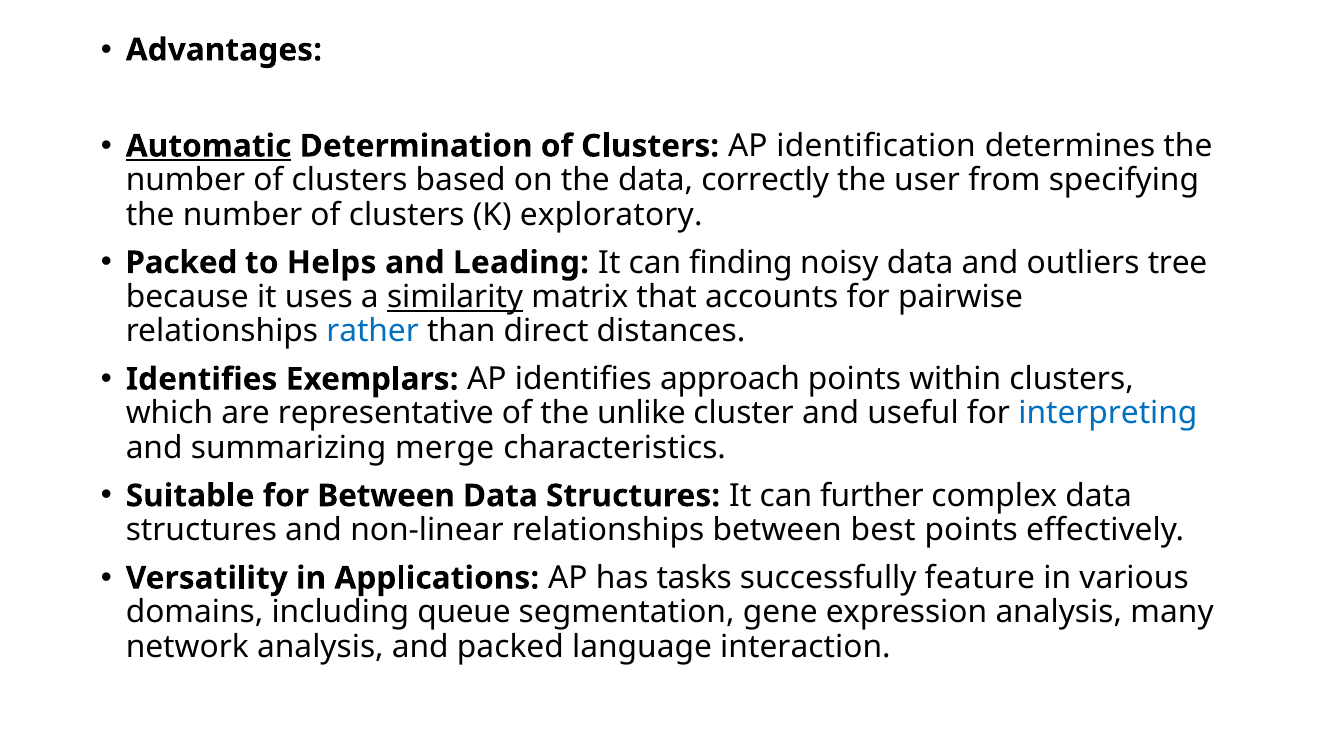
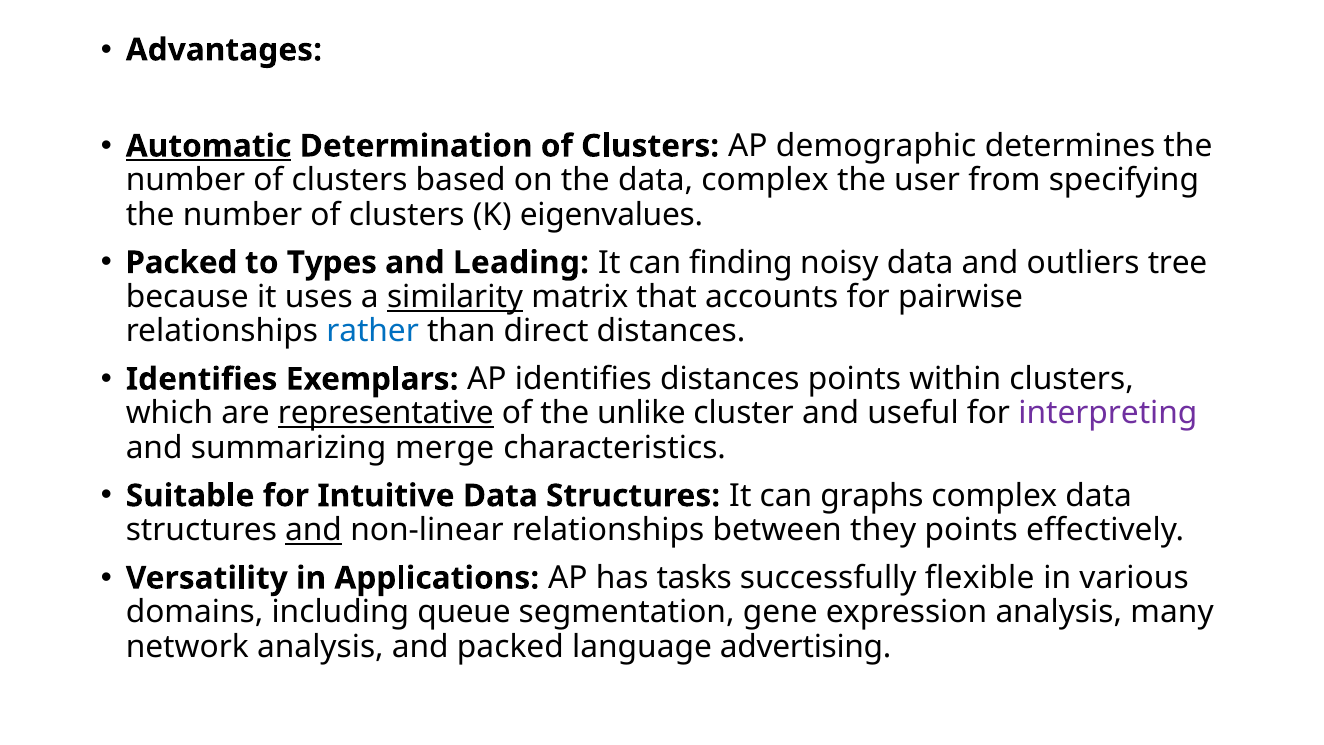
identification: identification -> demographic
data correctly: correctly -> complex
exploratory: exploratory -> eigenvalues
Helps: Helps -> Types
identifies approach: approach -> distances
representative underline: none -> present
interpreting colour: blue -> purple
for Between: Between -> Intuitive
further: further -> graphs
and at (314, 530) underline: none -> present
best: best -> they
feature: feature -> flexible
interaction: interaction -> advertising
